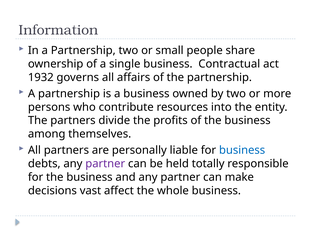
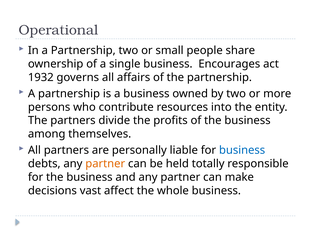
Information: Information -> Operational
Contractual: Contractual -> Encourages
partner at (105, 164) colour: purple -> orange
